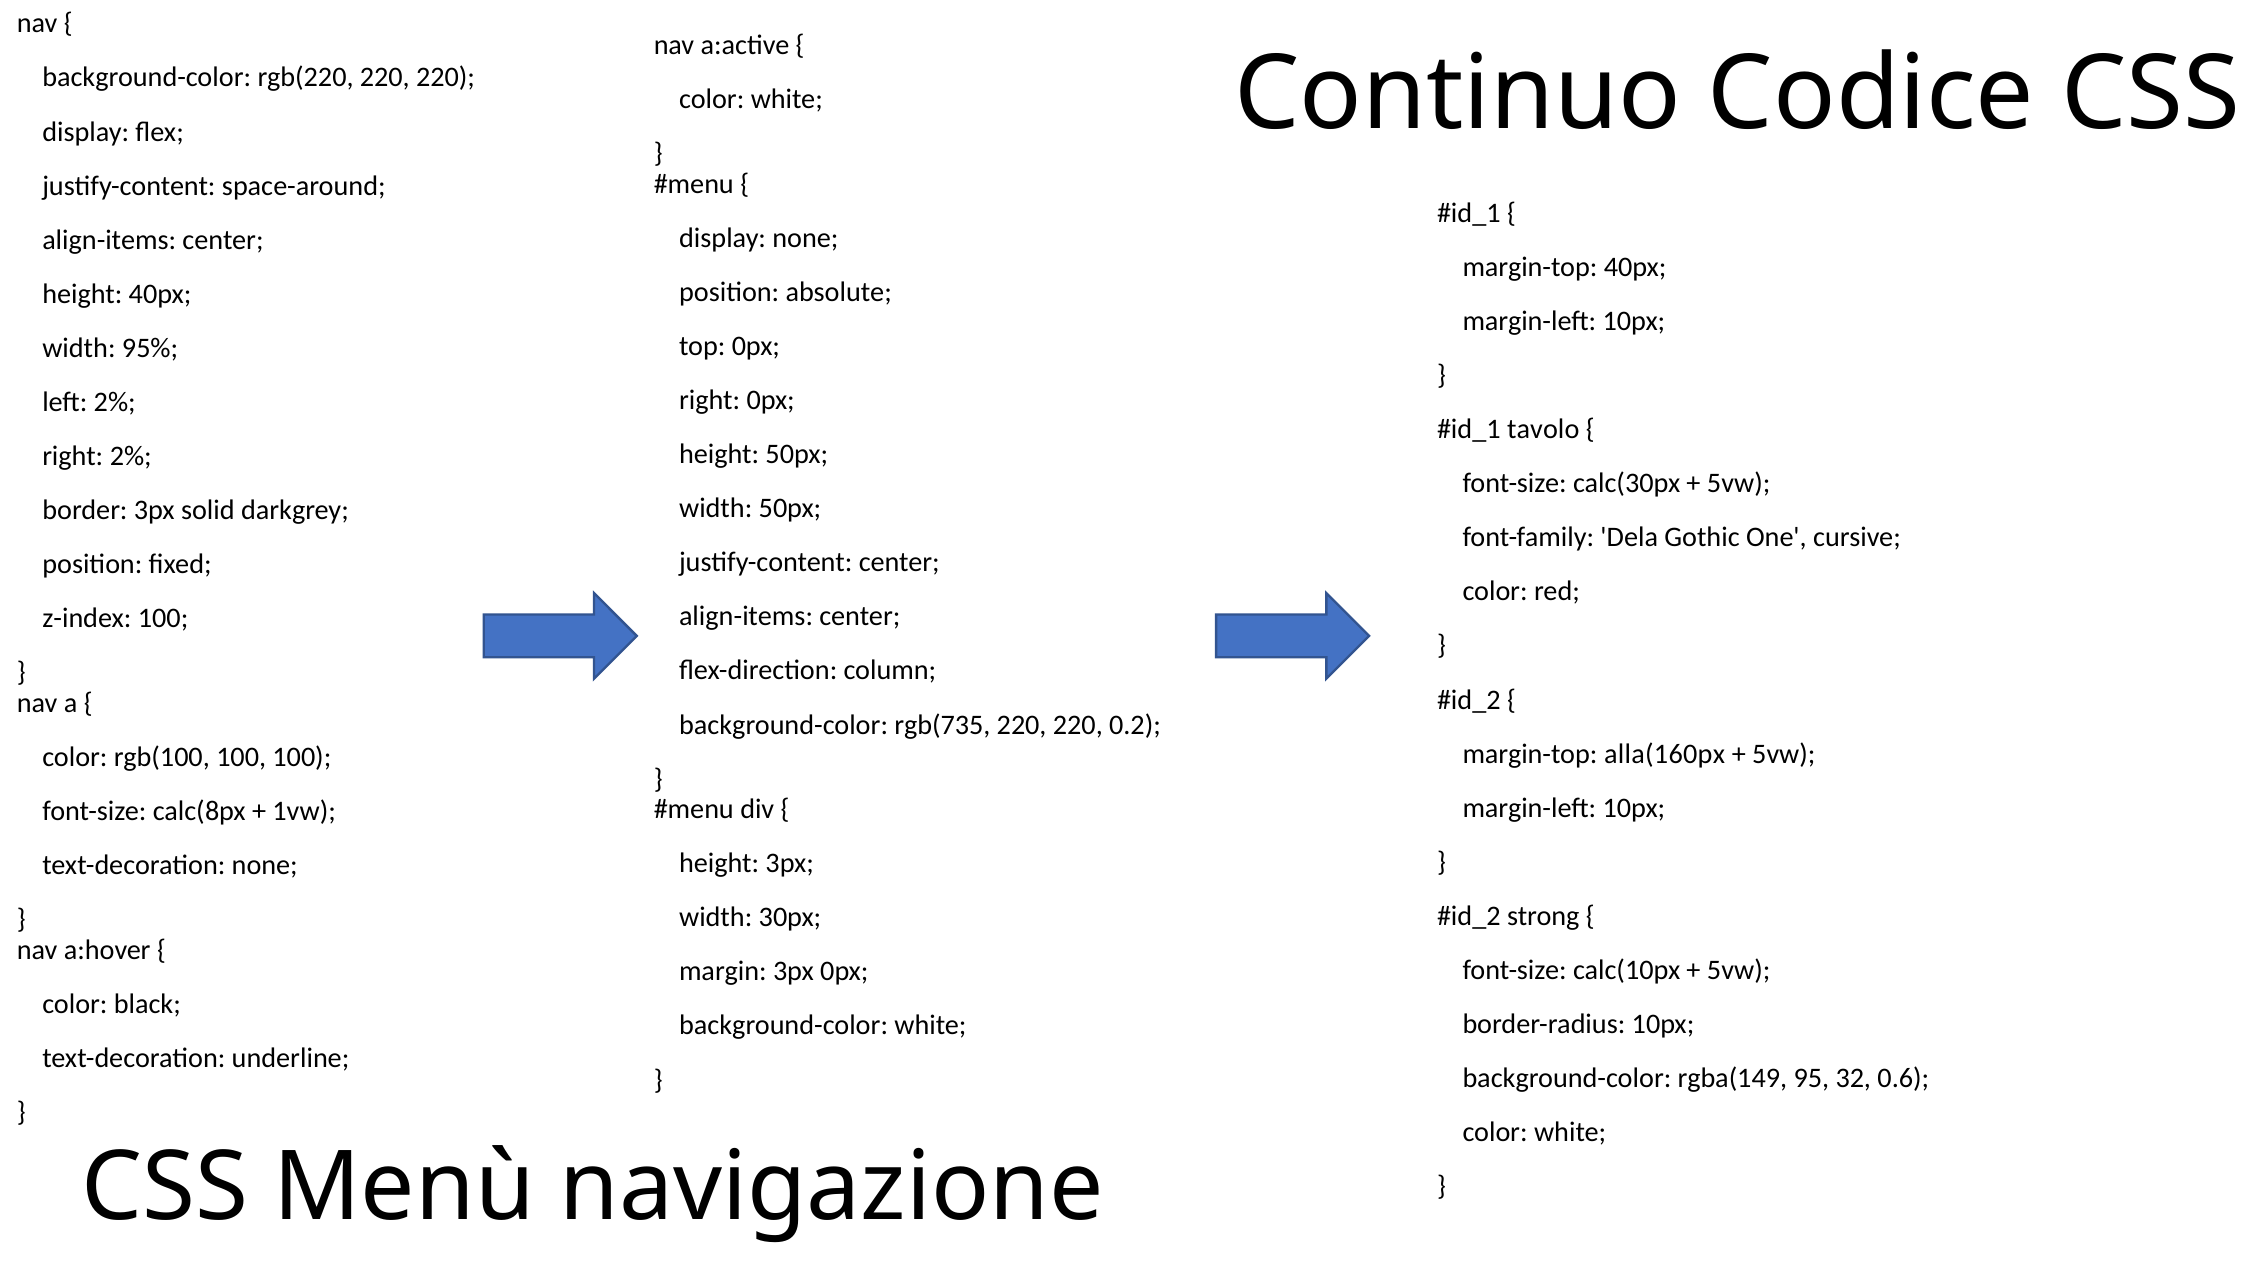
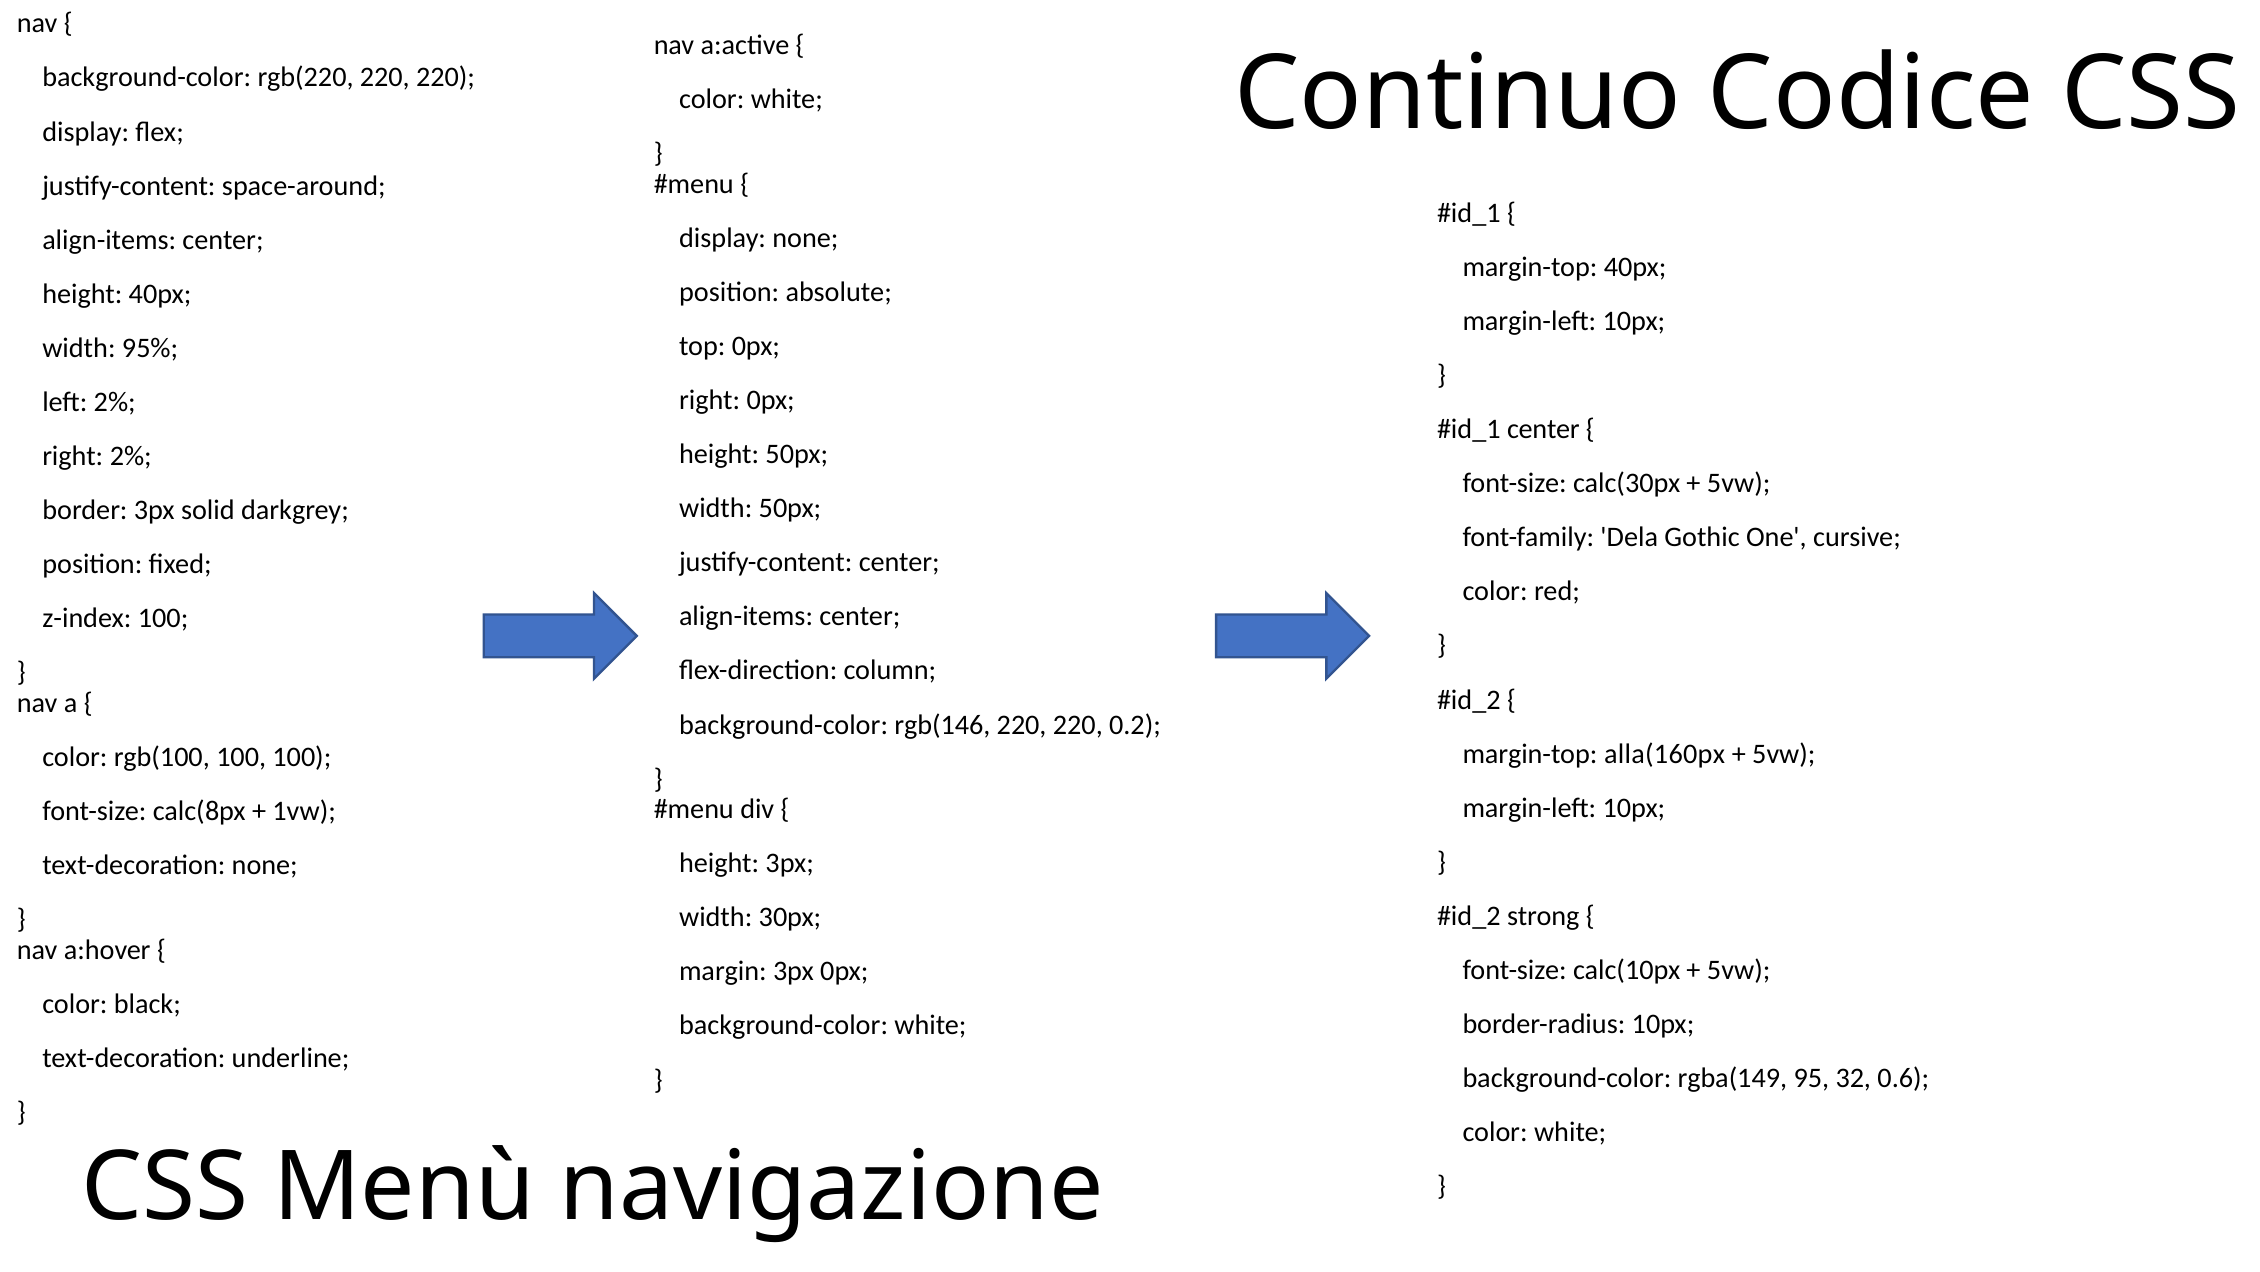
tavolo at (1543, 429): tavolo -> center
rgb(735: rgb(735 -> rgb(146
